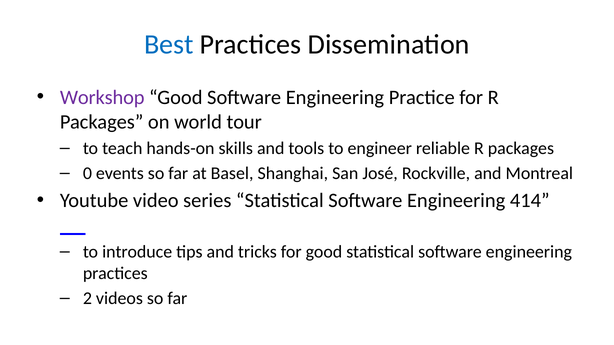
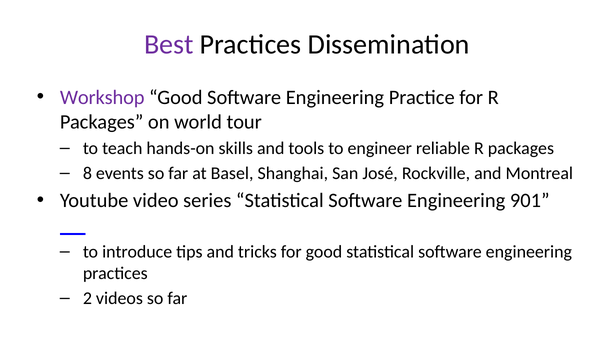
Best colour: blue -> purple
0: 0 -> 8
414: 414 -> 901
